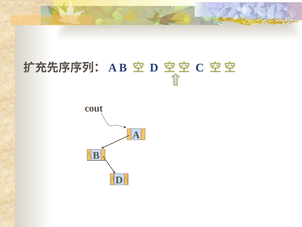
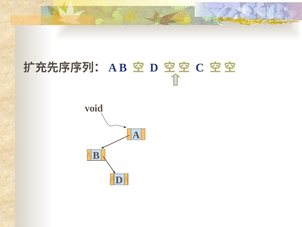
cout: cout -> void
